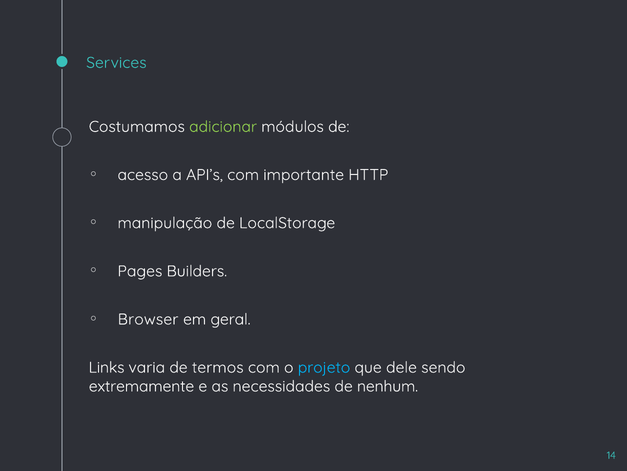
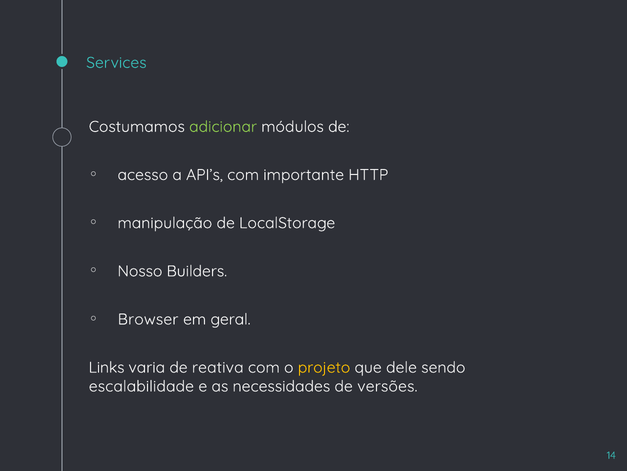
Pages: Pages -> Nosso
termos: termos -> reativa
projeto colour: light blue -> yellow
extremamente: extremamente -> escalabilidade
nenhum: nenhum -> versões
